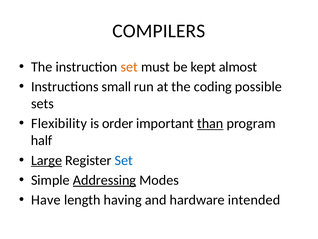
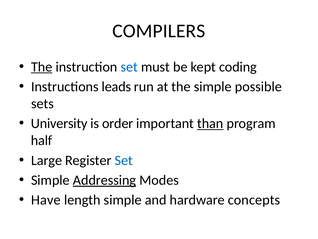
The at (42, 67) underline: none -> present
set at (129, 67) colour: orange -> blue
almost: almost -> coding
small: small -> leads
the coding: coding -> simple
Flexibility: Flexibility -> University
Large underline: present -> none
length having: having -> simple
intended: intended -> concepts
